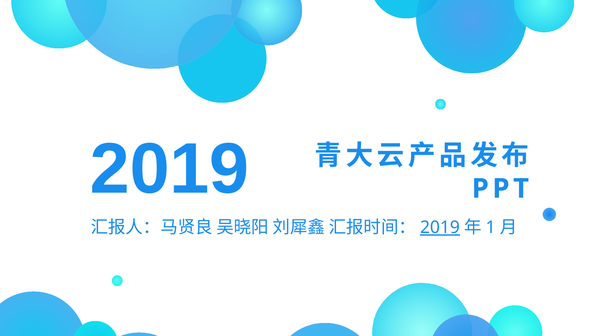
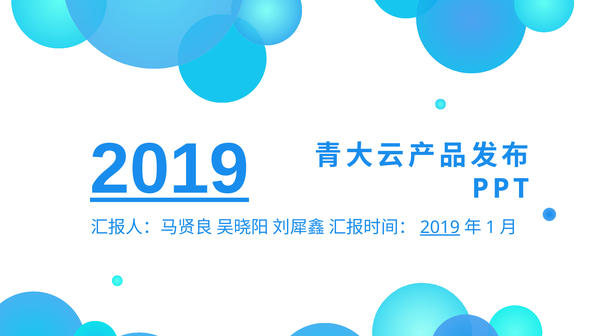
2019 at (170, 169) underline: none -> present
